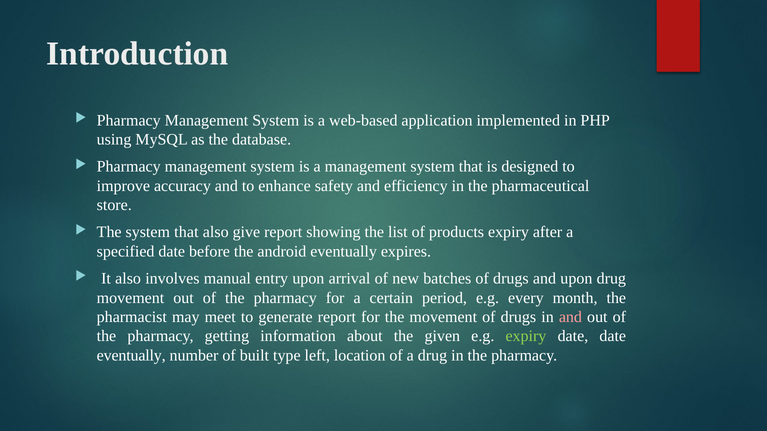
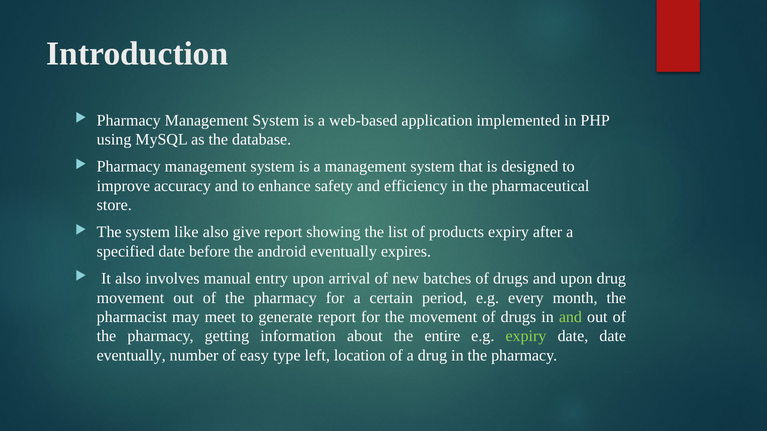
The system that: that -> like
and at (570, 317) colour: pink -> light green
given: given -> entire
built: built -> easy
